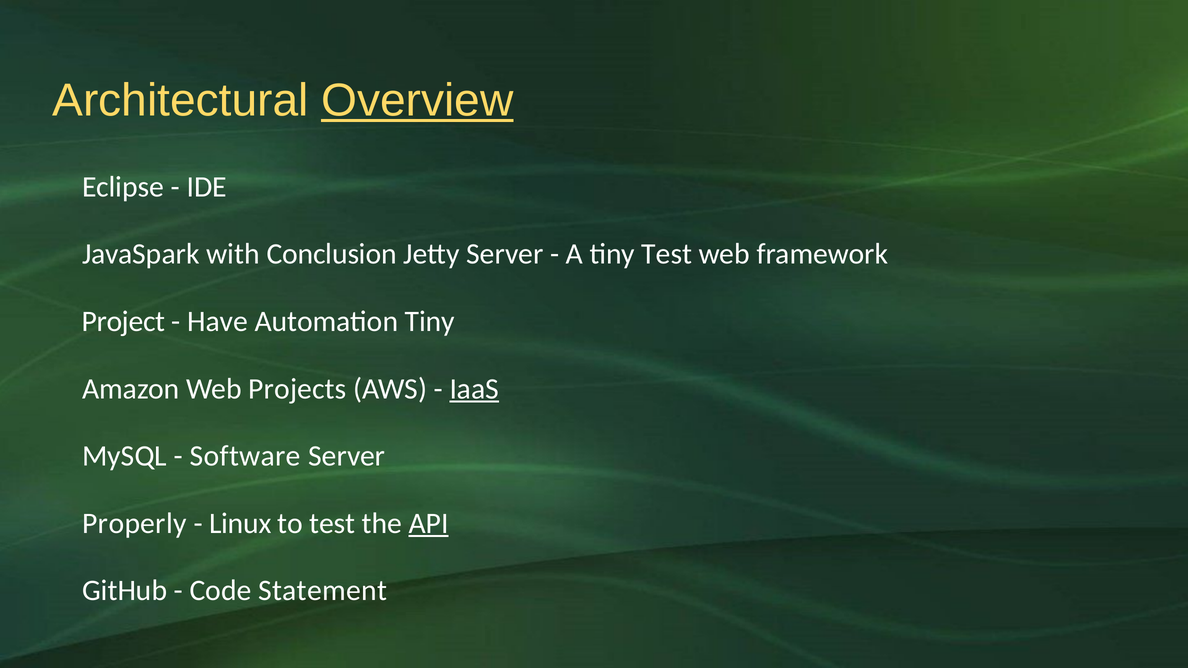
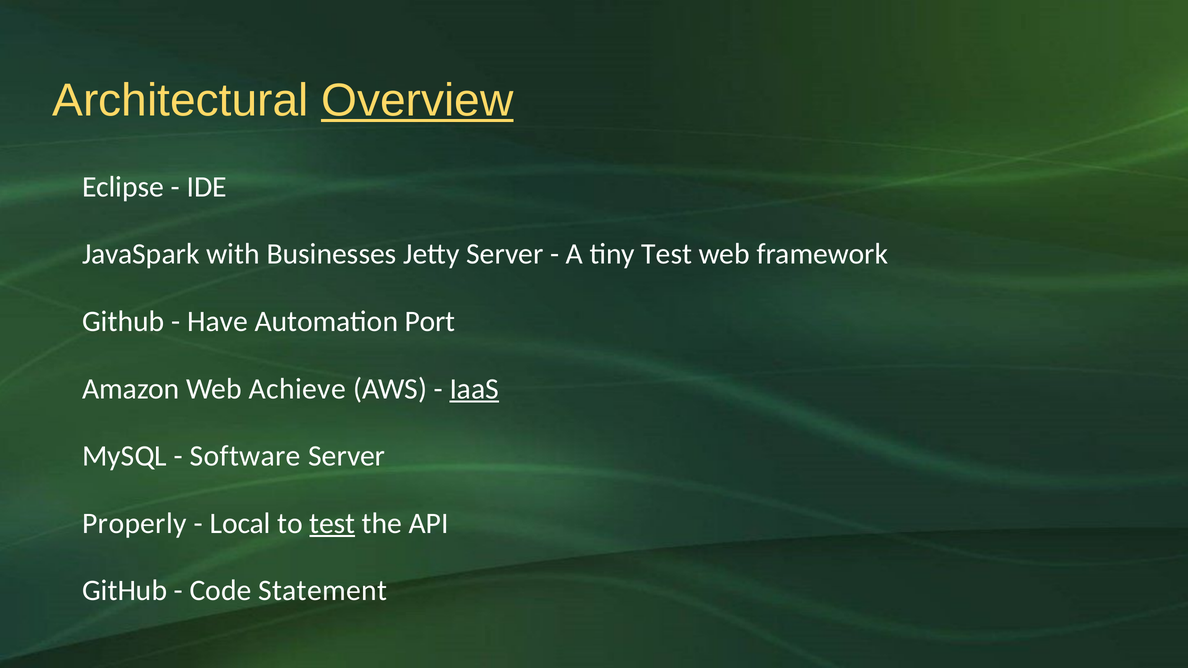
Conclusion: Conclusion -> Businesses
Project at (123, 322): Project -> Github
Automation Tiny: Tiny -> Port
Projects: Projects -> Achieve
Linux: Linux -> Local
test at (332, 524) underline: none -> present
API underline: present -> none
